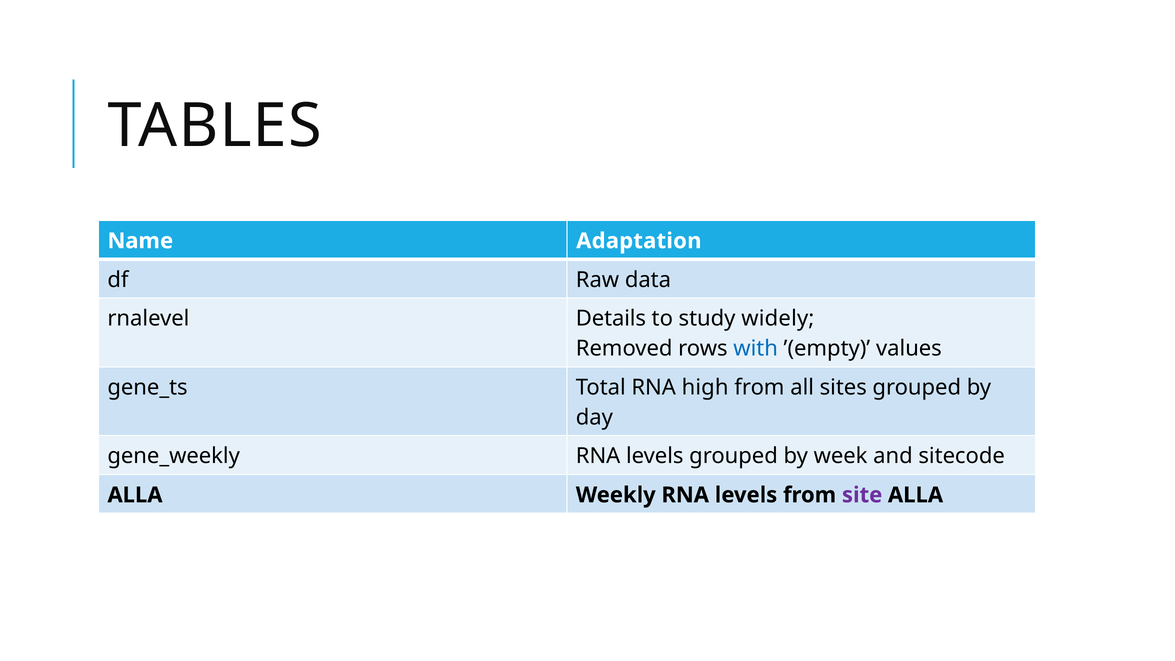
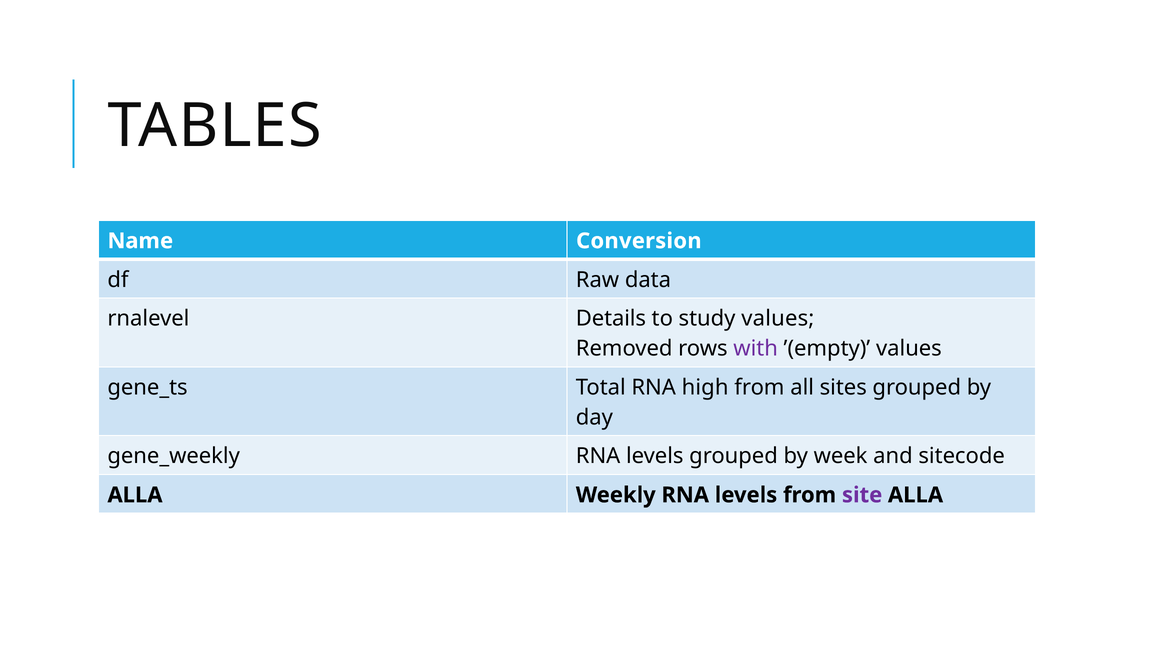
Adaptation: Adaptation -> Conversion
study widely: widely -> values
with colour: blue -> purple
